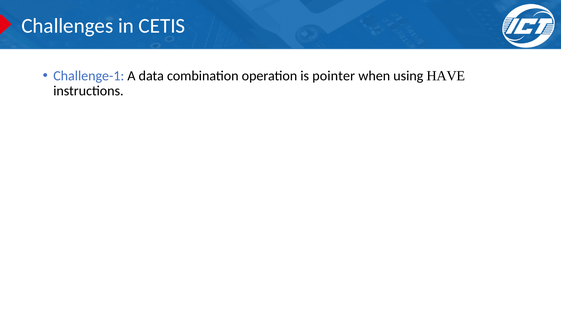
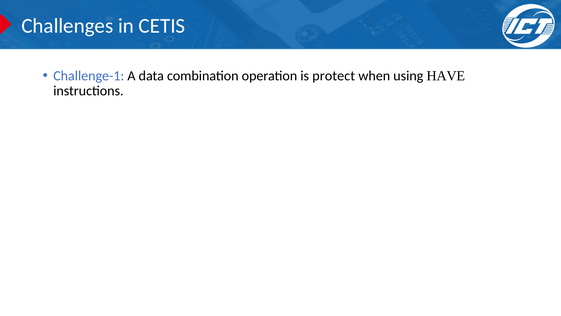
pointer: pointer -> protect
